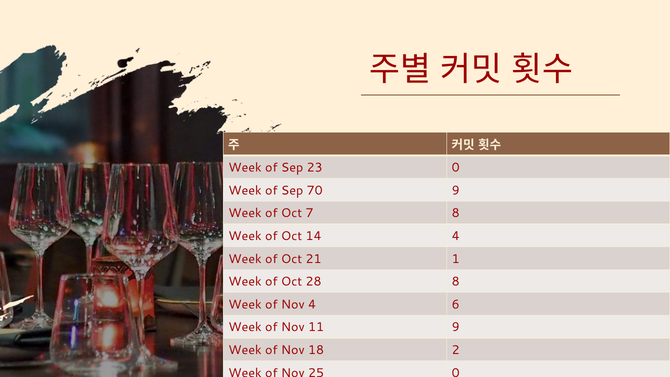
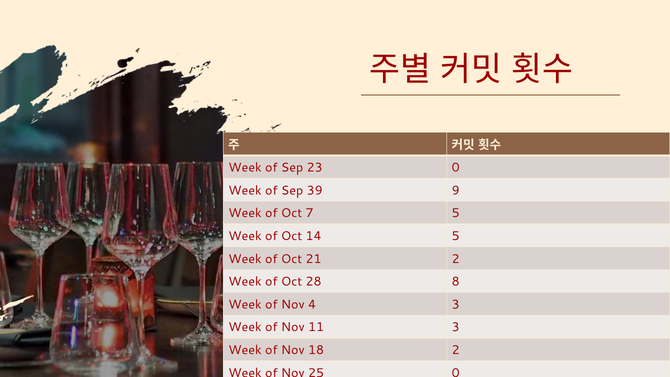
70: 70 -> 39
7 8: 8 -> 5
14 4: 4 -> 5
21 1: 1 -> 2
4 6: 6 -> 3
11 9: 9 -> 3
